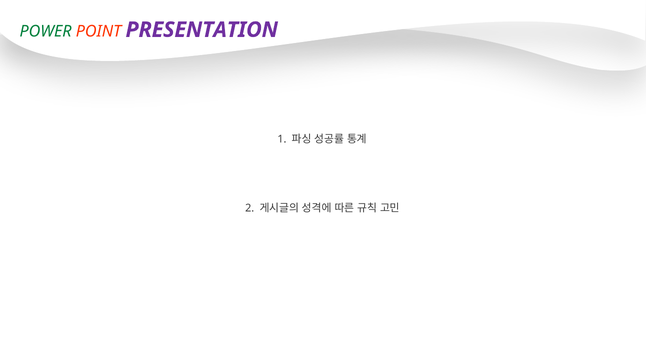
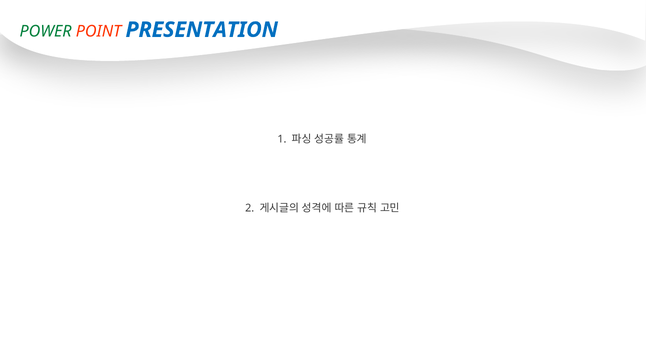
PRESENTATION colour: purple -> blue
